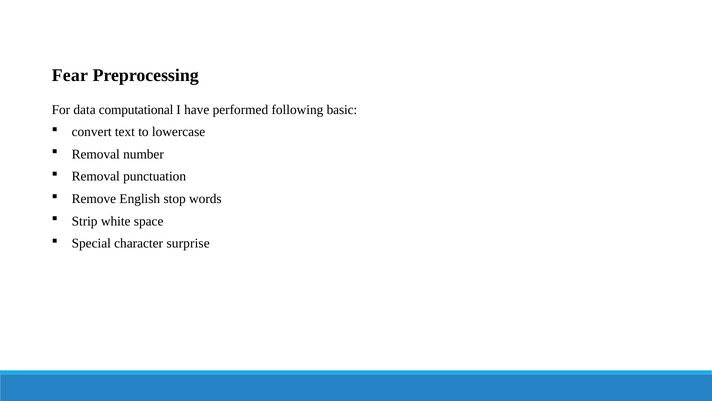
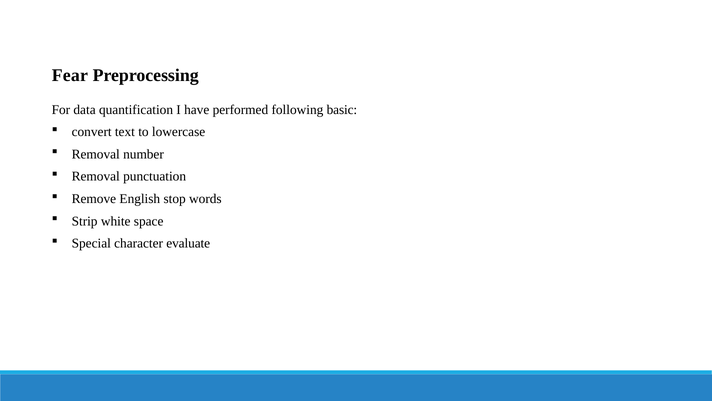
computational: computational -> quantification
surprise: surprise -> evaluate
